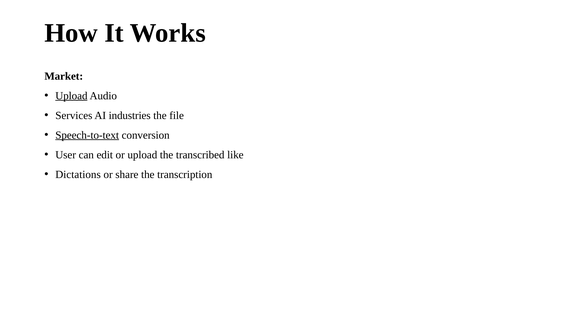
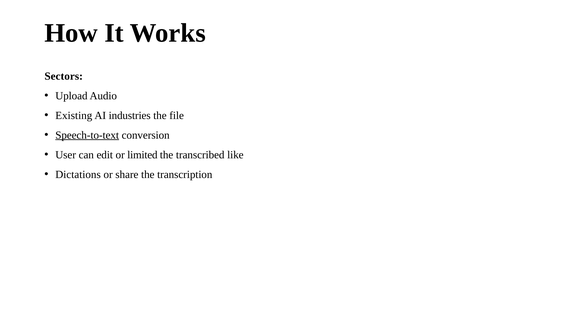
Market: Market -> Sectors
Upload at (71, 96) underline: present -> none
Services: Services -> Existing
or upload: upload -> limited
